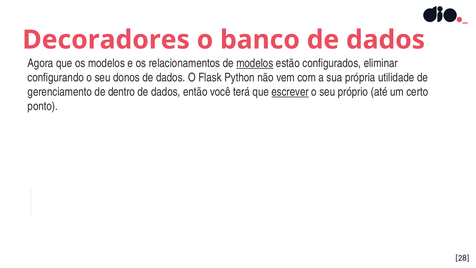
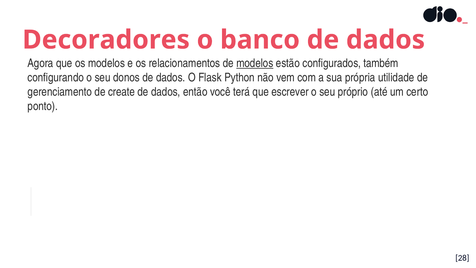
eliminar: eliminar -> também
dentro: dentro -> create
escrever underline: present -> none
